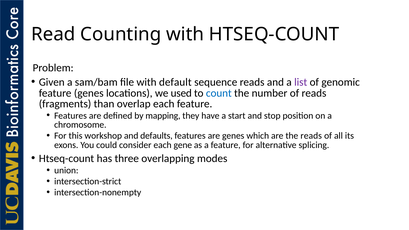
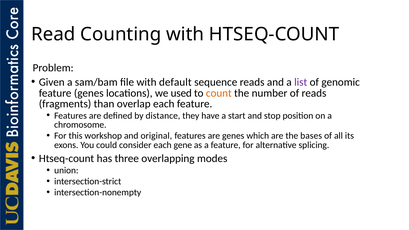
count colour: blue -> orange
mapping: mapping -> distance
defaults: defaults -> original
the reads: reads -> bases
